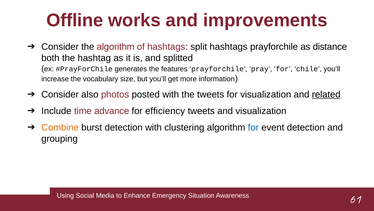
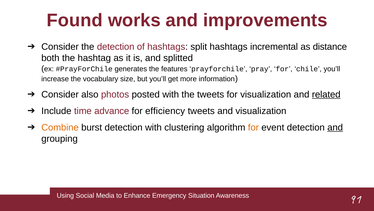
Offline: Offline -> Found
the algorithm: algorithm -> detection
hashtags prayforchile: prayforchile -> incremental
for at (253, 127) colour: blue -> orange
and at (335, 127) underline: none -> present
61: 61 -> 91
